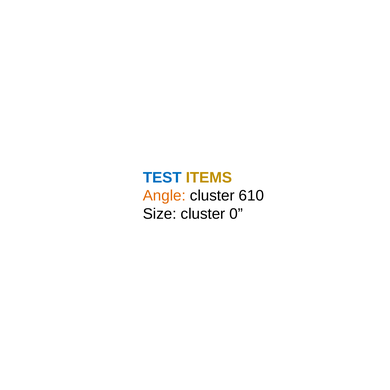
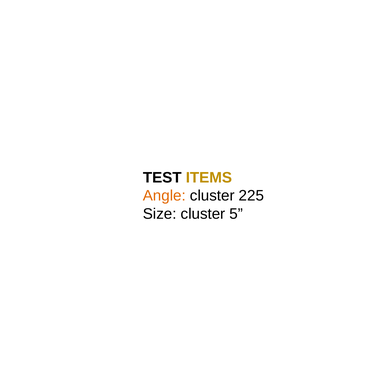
TEST colour: blue -> black
610: 610 -> 225
0: 0 -> 5
